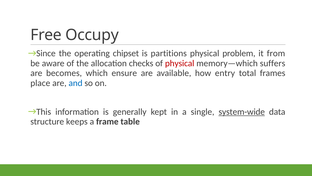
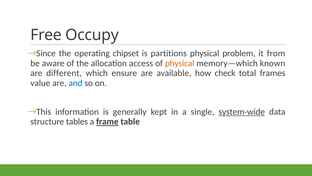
checks: checks -> access
physical at (180, 63) colour: red -> orange
suffers: suffers -> known
becomes: becomes -> different
entry: entry -> check
place: place -> value
keeps: keeps -> tables
frame underline: none -> present
